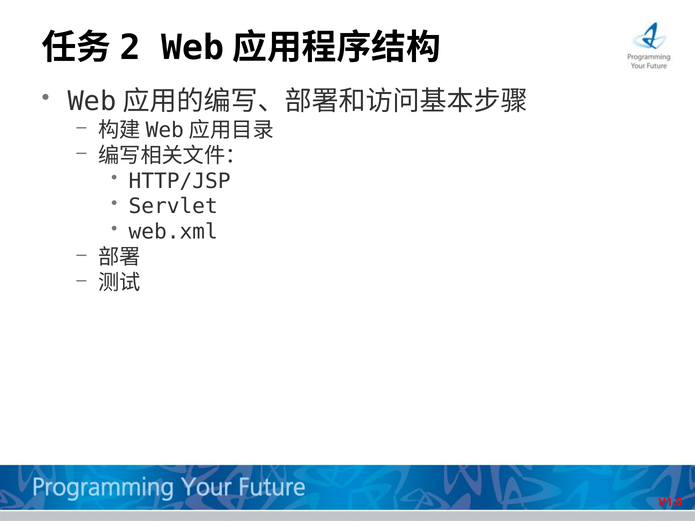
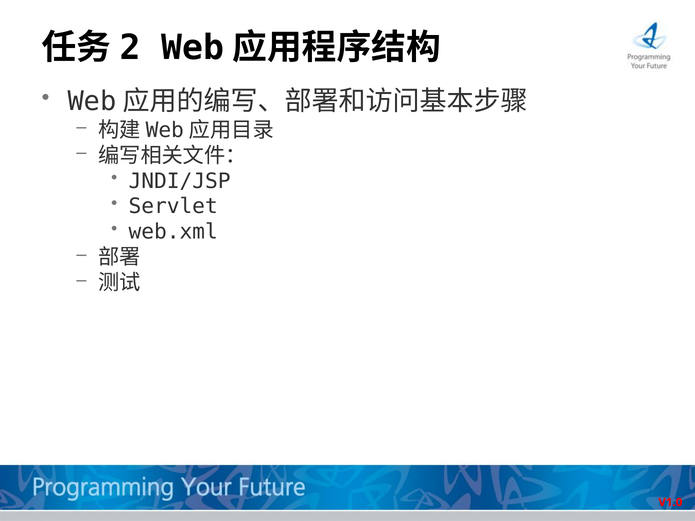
HTTP/JSP: HTTP/JSP -> JNDI/JSP
